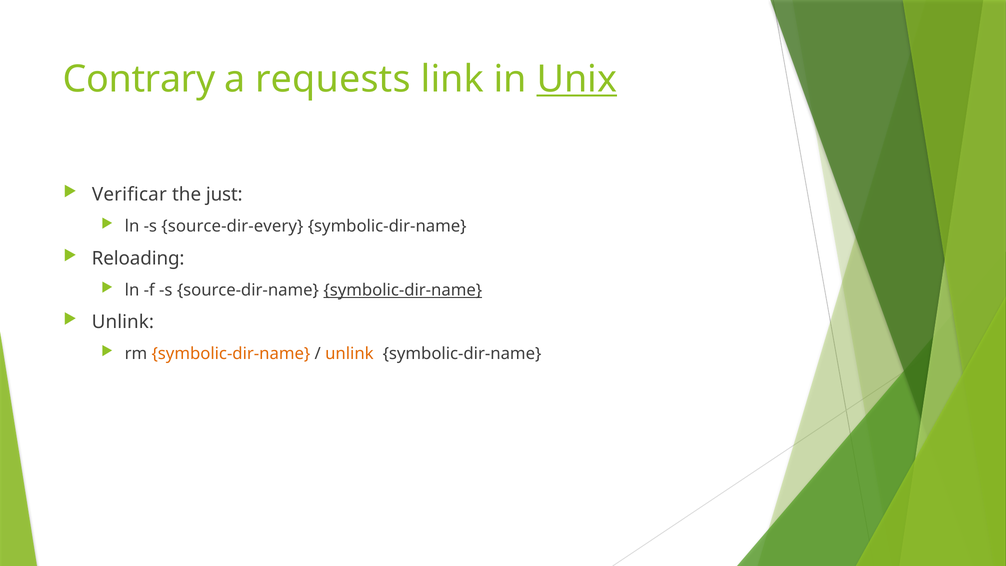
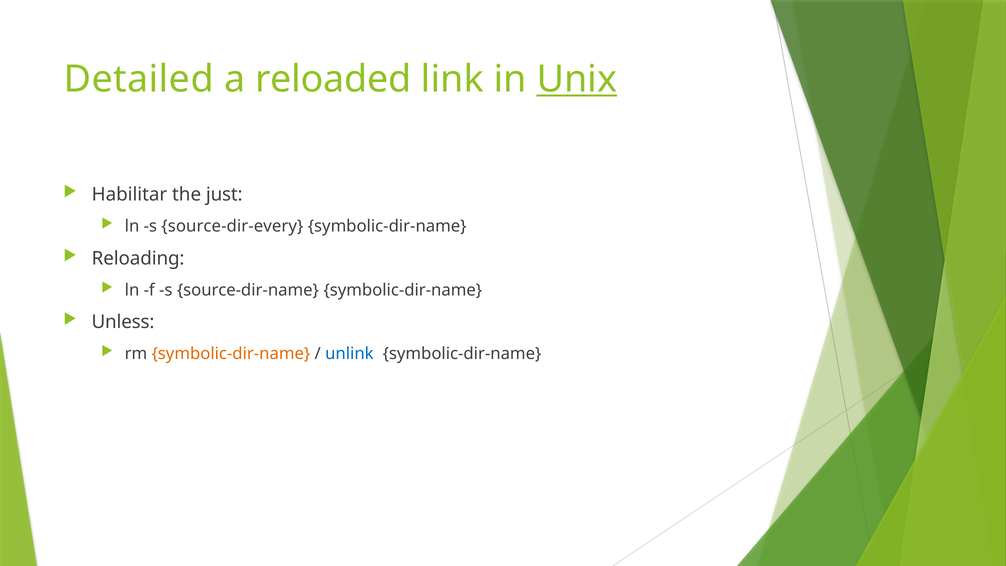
Contrary: Contrary -> Detailed
requests: requests -> reloaded
Verificar: Verificar -> Habilitar
symbolic-dir-name at (403, 290) underline: present -> none
Unlink at (123, 322): Unlink -> Unless
unlink at (349, 354) colour: orange -> blue
